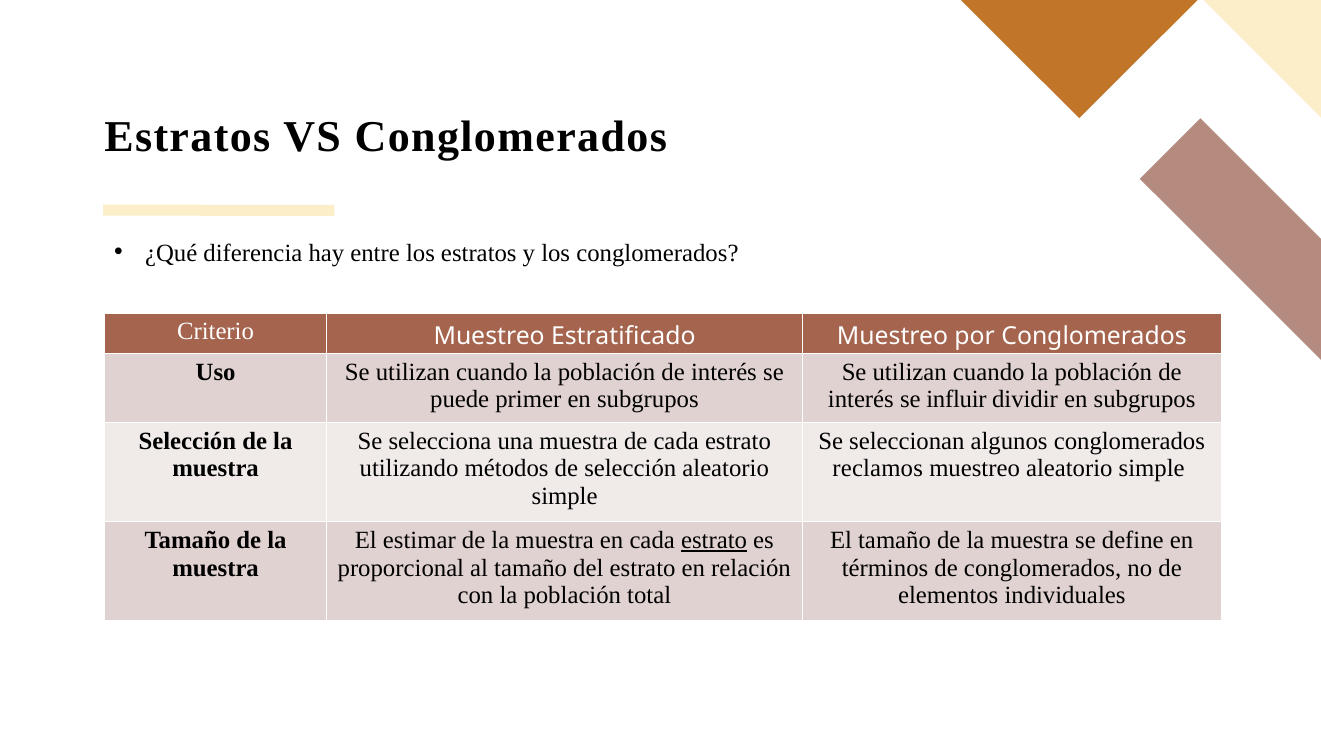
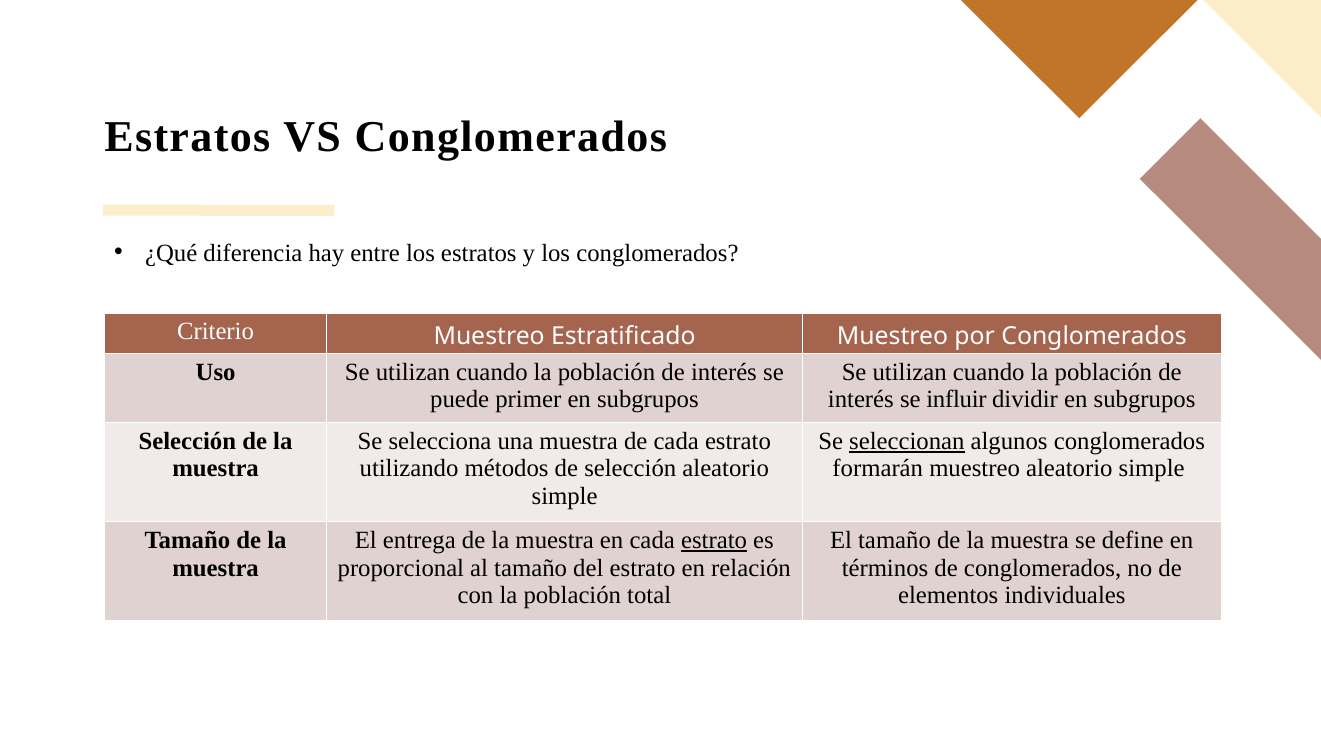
seleccionan underline: none -> present
reclamos: reclamos -> formarán
estimar: estimar -> entrega
